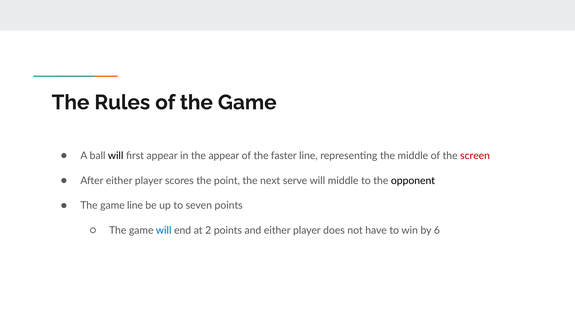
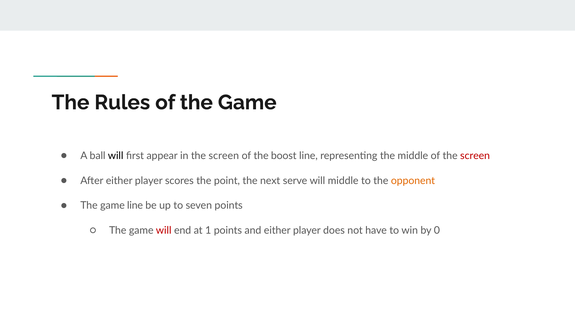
in the appear: appear -> screen
faster: faster -> boost
opponent colour: black -> orange
will at (164, 231) colour: blue -> red
2: 2 -> 1
6: 6 -> 0
